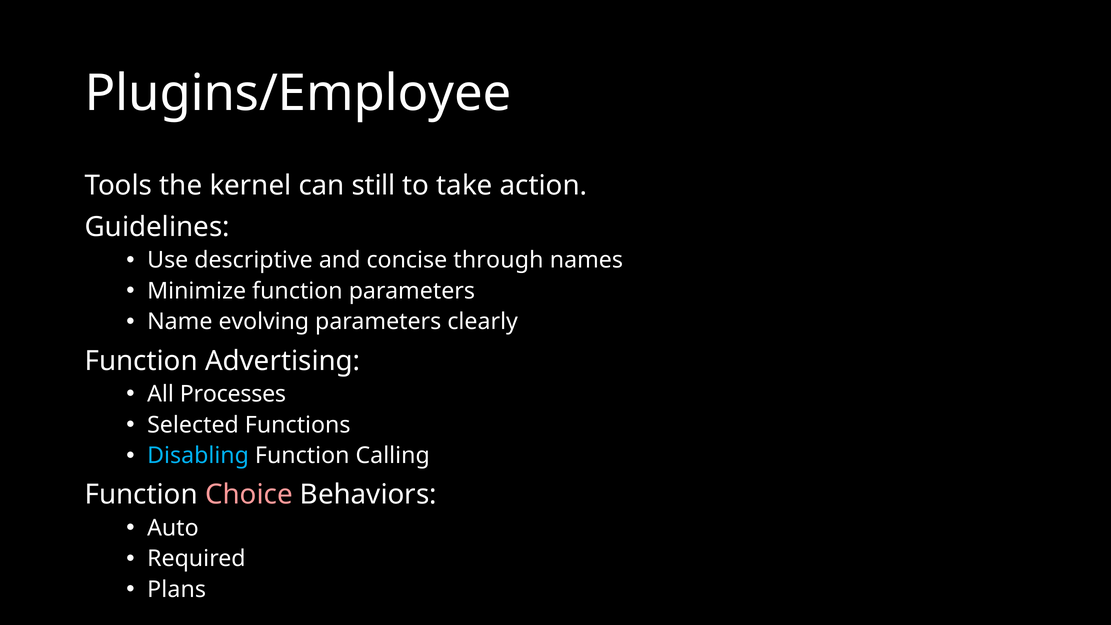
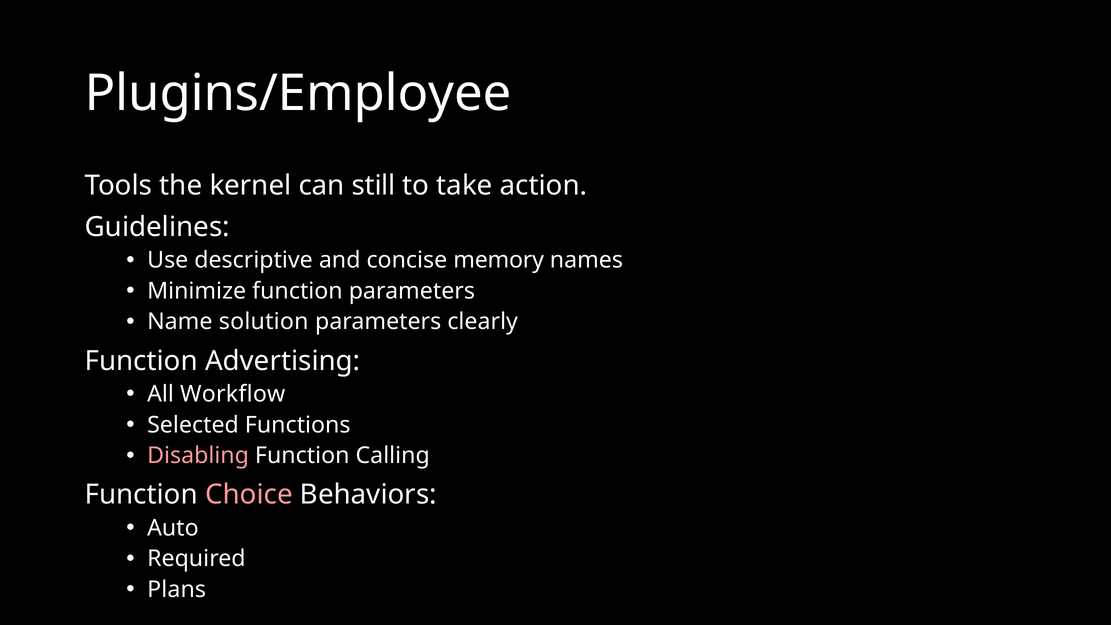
through: through -> memory
evolving: evolving -> solution
Processes: Processes -> Workflow
Disabling colour: light blue -> pink
